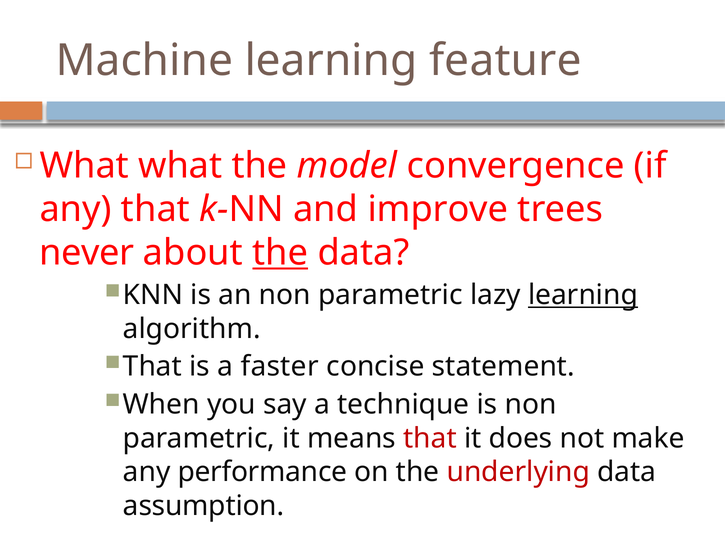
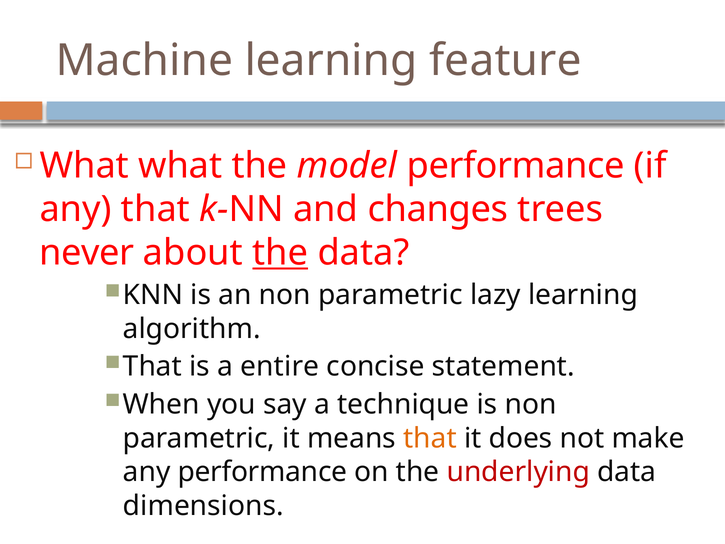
model convergence: convergence -> performance
improve: improve -> changes
learning at (583, 295) underline: present -> none
faster: faster -> entire
that at (430, 438) colour: red -> orange
assumption: assumption -> dimensions
